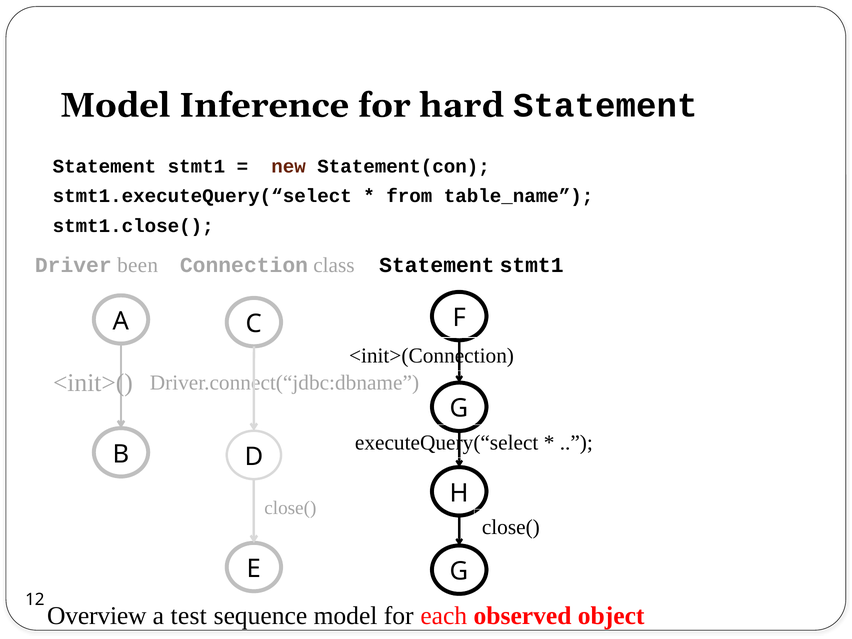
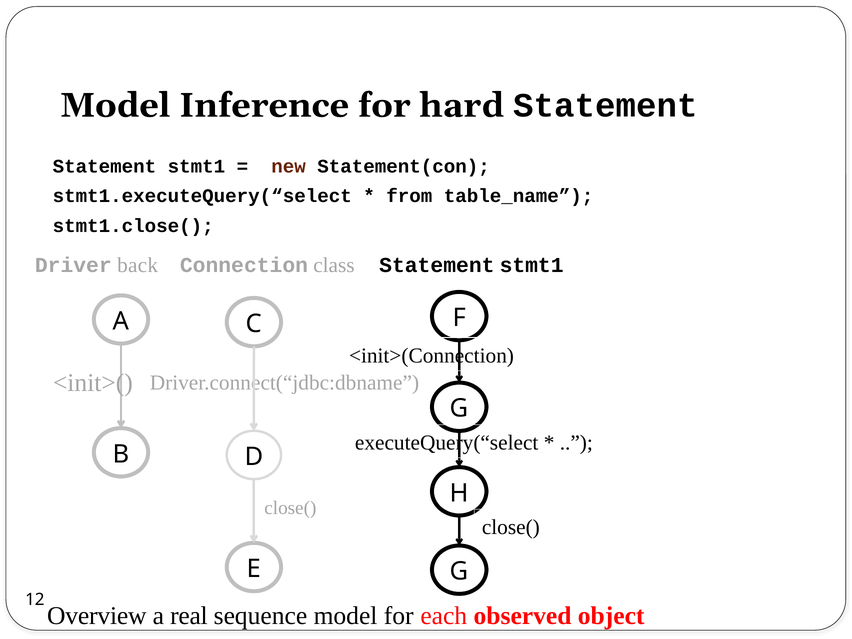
been: been -> back
test: test -> real
